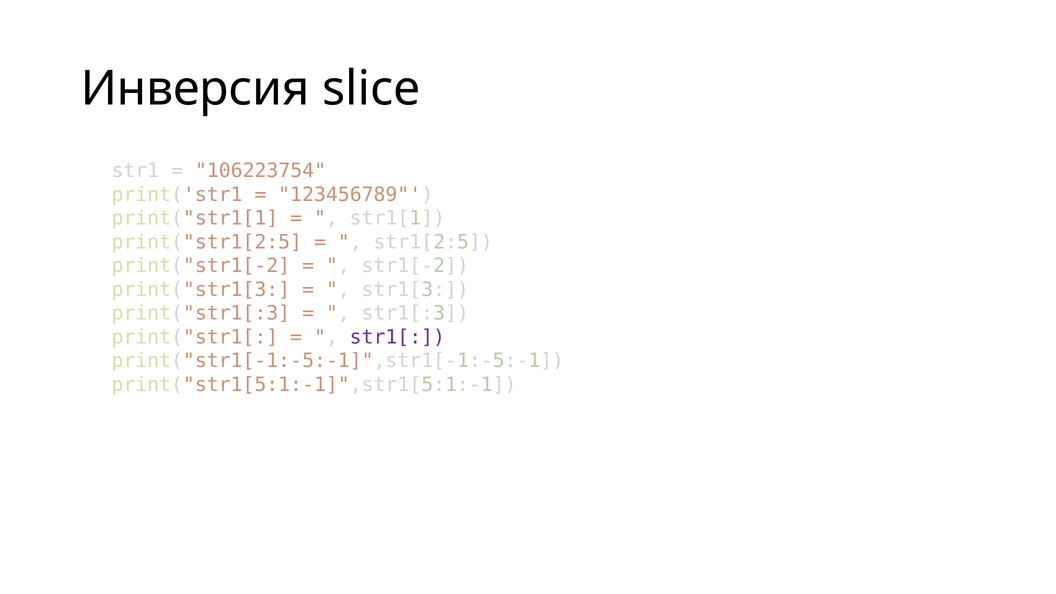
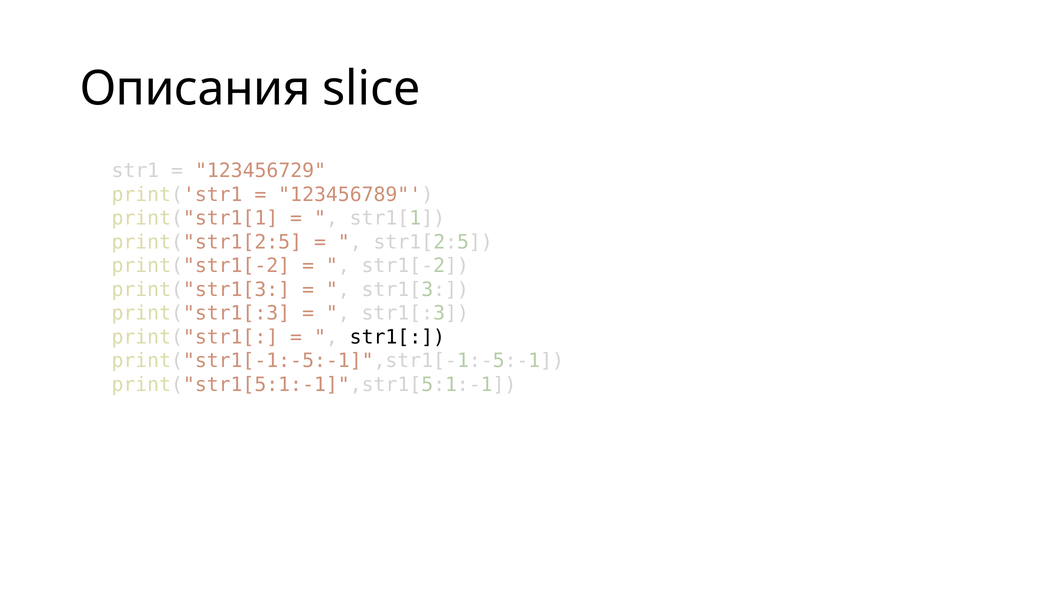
Инверсия: Инверсия -> Описания
106223754: 106223754 -> 123456729
str1[ colour: purple -> black
